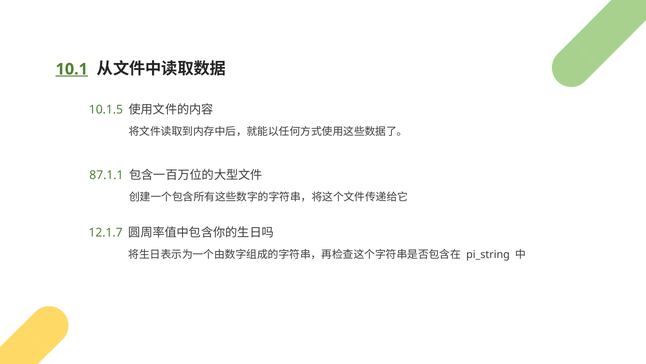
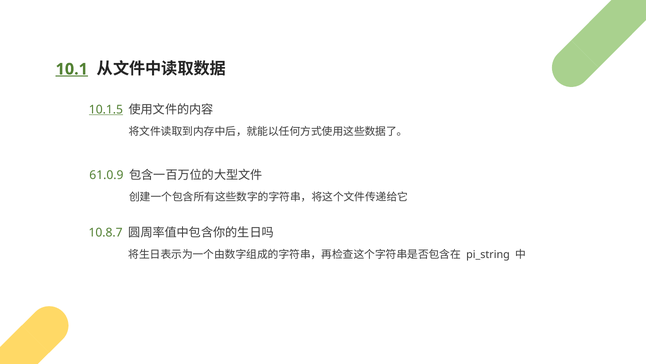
10.1.5 underline: none -> present
87.1.1: 87.1.1 -> 61.0.9
12.1.7: 12.1.7 -> 10.8.7
